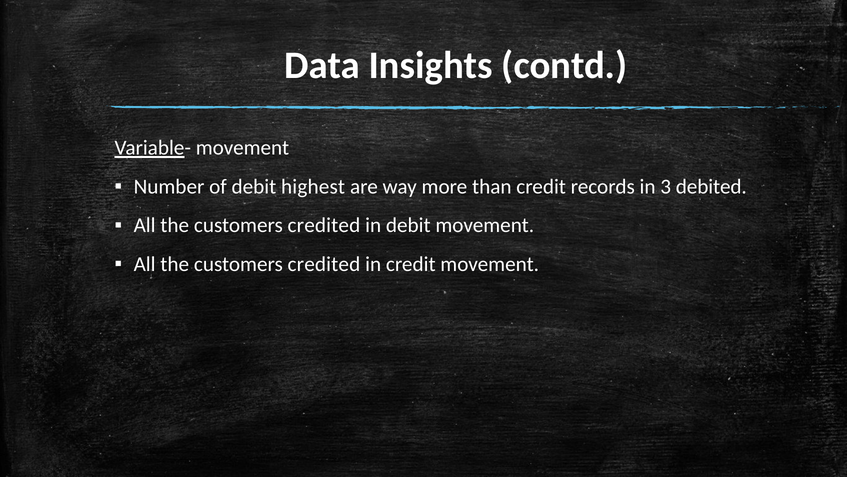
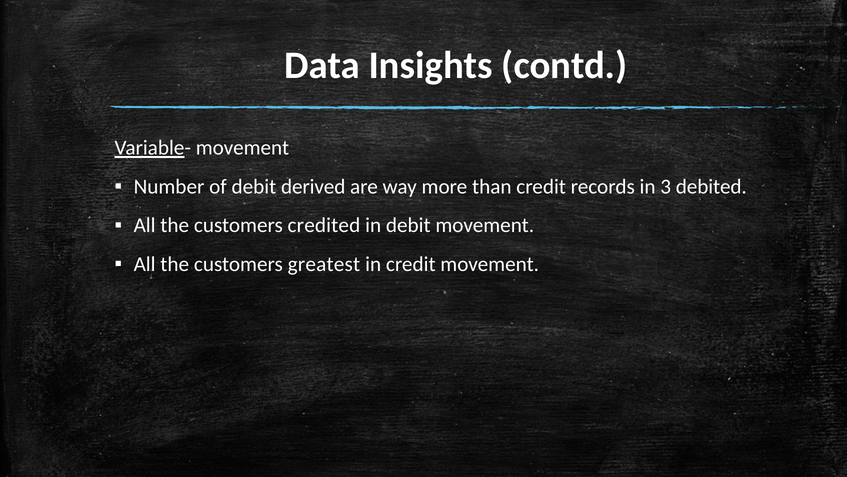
highest: highest -> derived
credited at (324, 264): credited -> greatest
